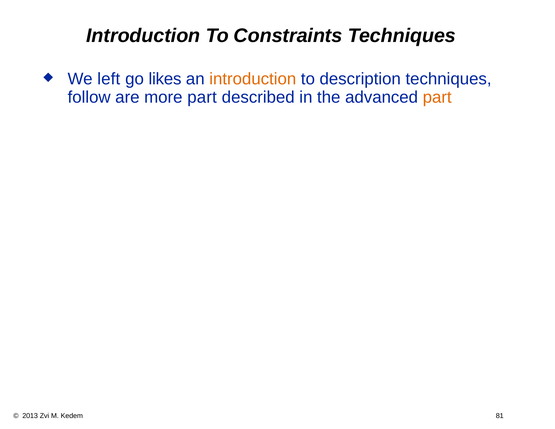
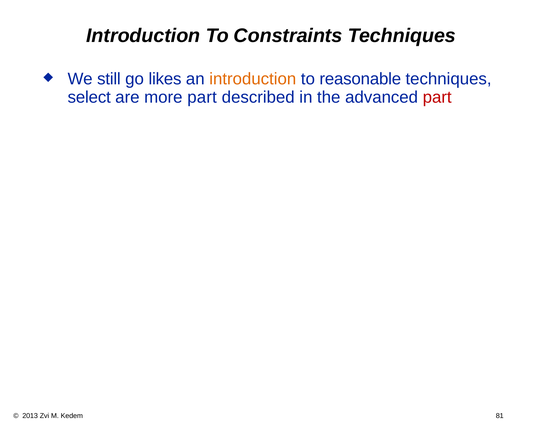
left: left -> still
description: description -> reasonable
follow: follow -> select
part at (437, 97) colour: orange -> red
